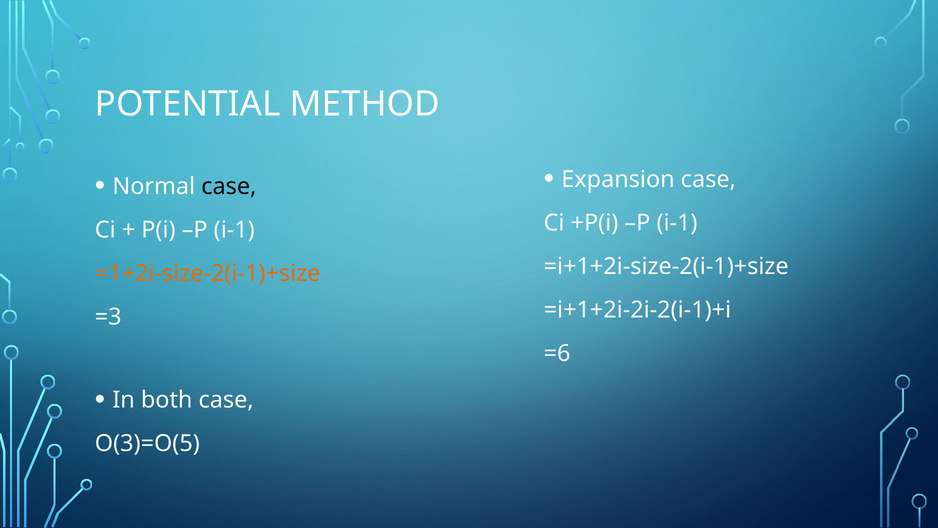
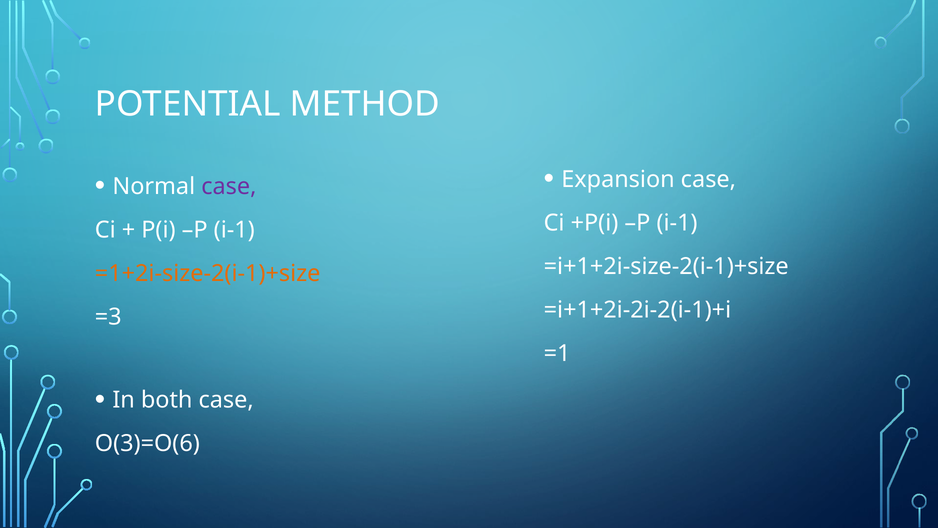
case at (229, 186) colour: black -> purple
=6: =6 -> =1
O(3)=O(5: O(3)=O(5 -> O(3)=O(6
